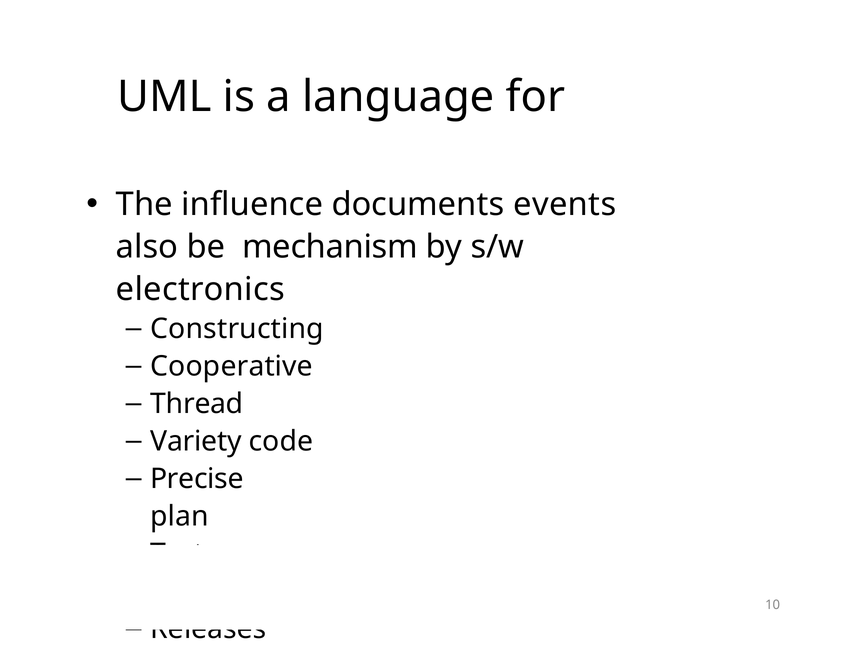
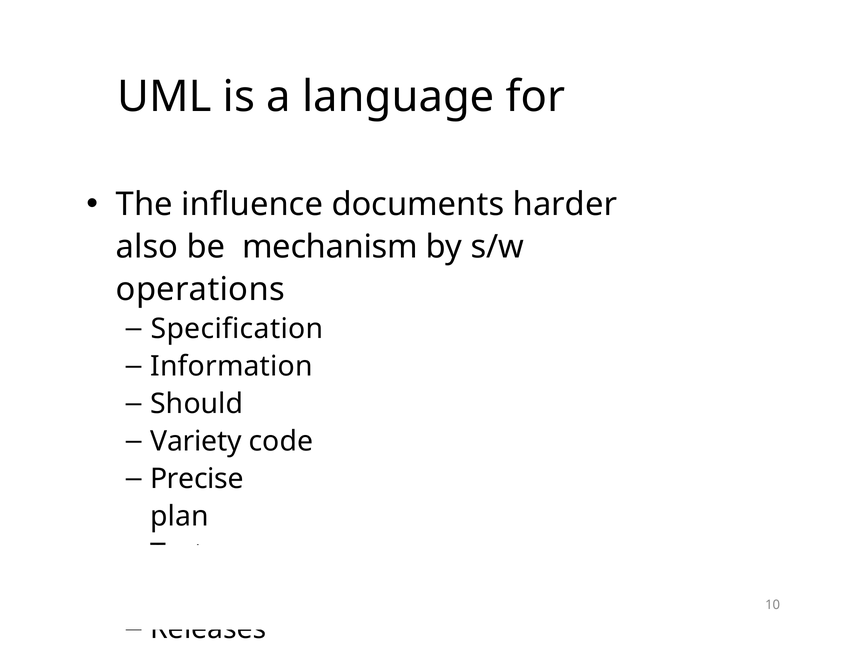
events: events -> harder
electronics: electronics -> operations
Constructing: Constructing -> Specification
Cooperative: Cooperative -> Information
Thread: Thread -> Should
